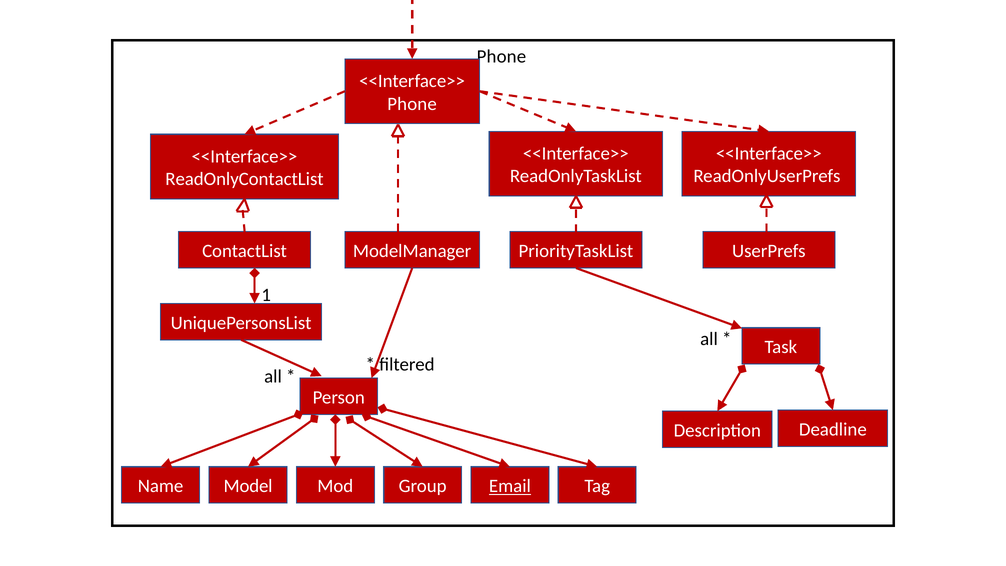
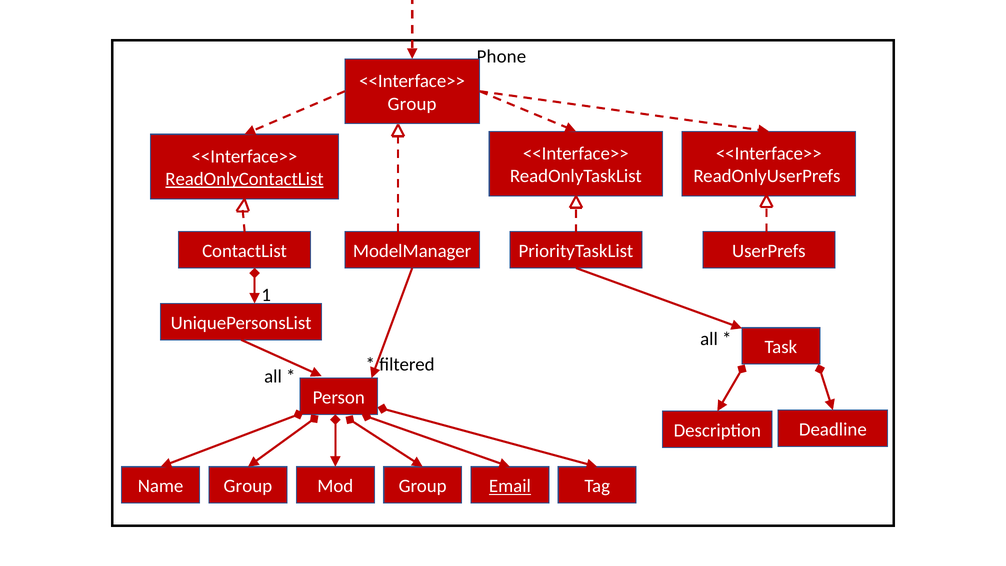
Phone at (412, 104): Phone -> Group
ReadOnlyContactList underline: none -> present
Name Model: Model -> Group
